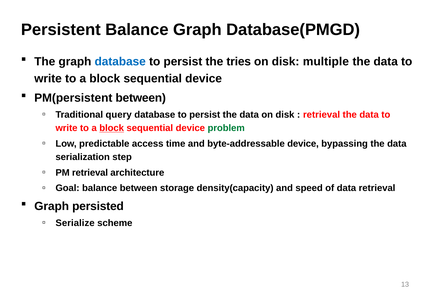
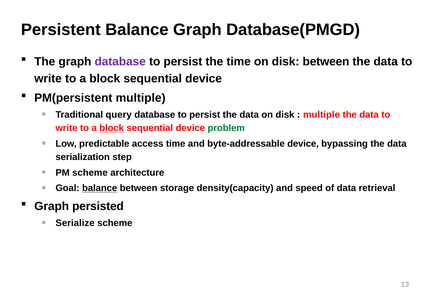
database at (120, 61) colour: blue -> purple
the tries: tries -> time
disk multiple: multiple -> between
PM(persistent between: between -> multiple
retrieval at (322, 114): retrieval -> multiple
PM retrieval: retrieval -> scheme
balance at (100, 188) underline: none -> present
